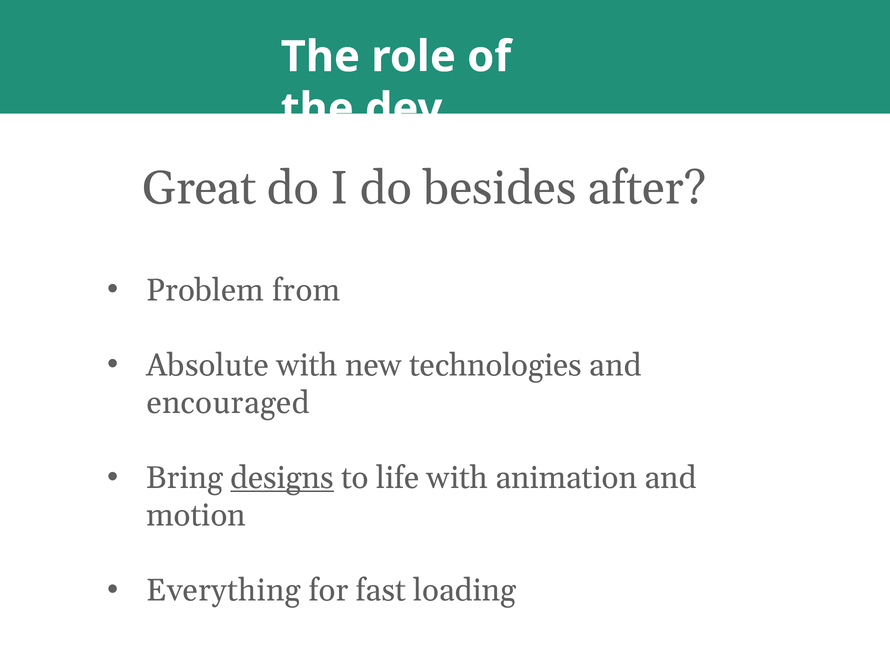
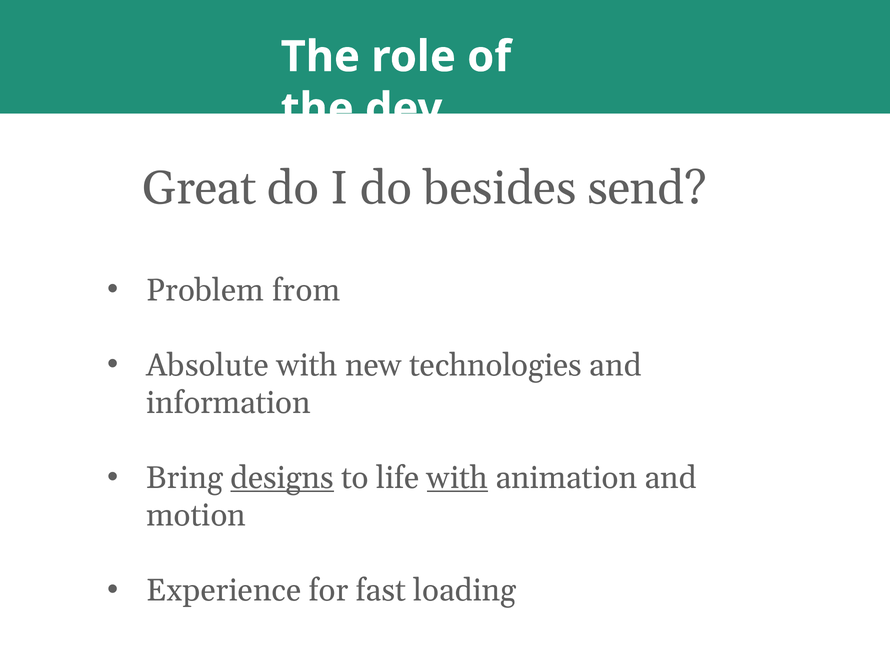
after: after -> send
encouraged: encouraged -> information
with at (458, 478) underline: none -> present
Everything: Everything -> Experience
